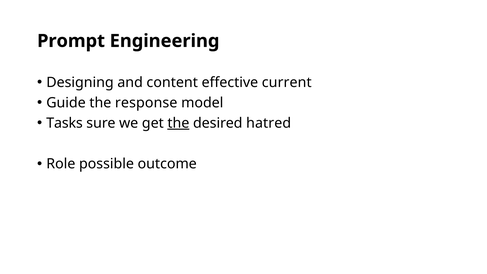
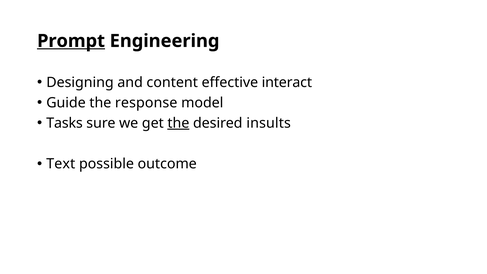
Prompt underline: none -> present
current: current -> interact
hatred: hatred -> insults
Role: Role -> Text
